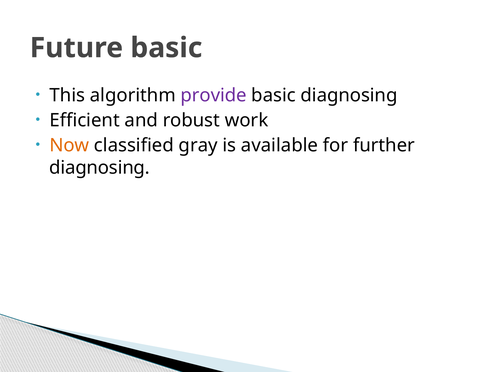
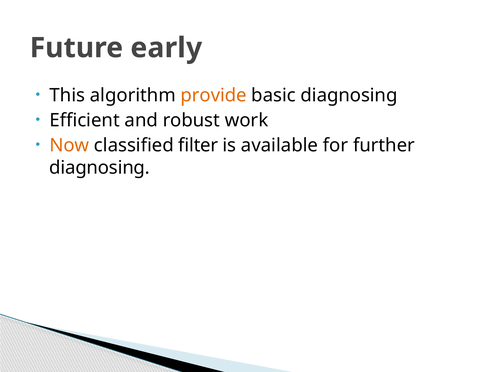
Future basic: basic -> early
provide colour: purple -> orange
gray: gray -> filter
